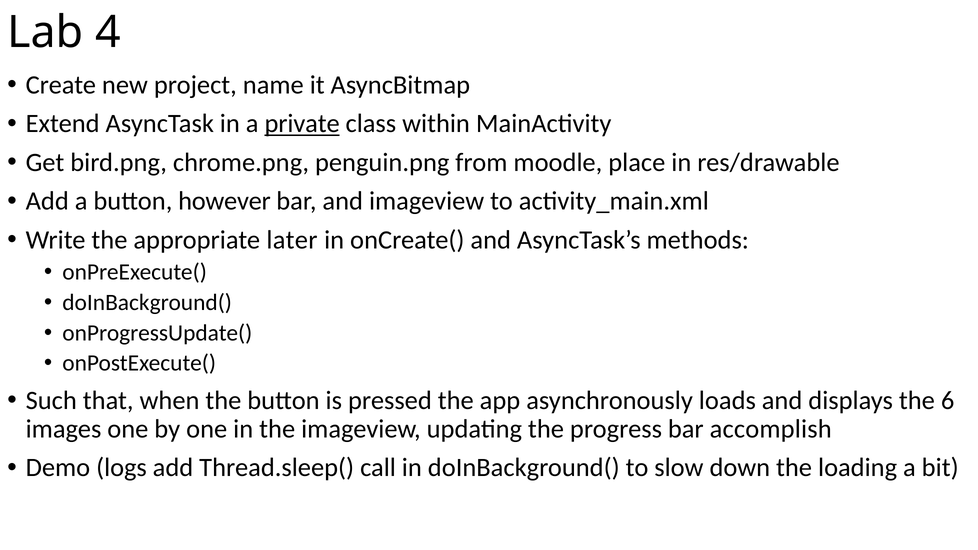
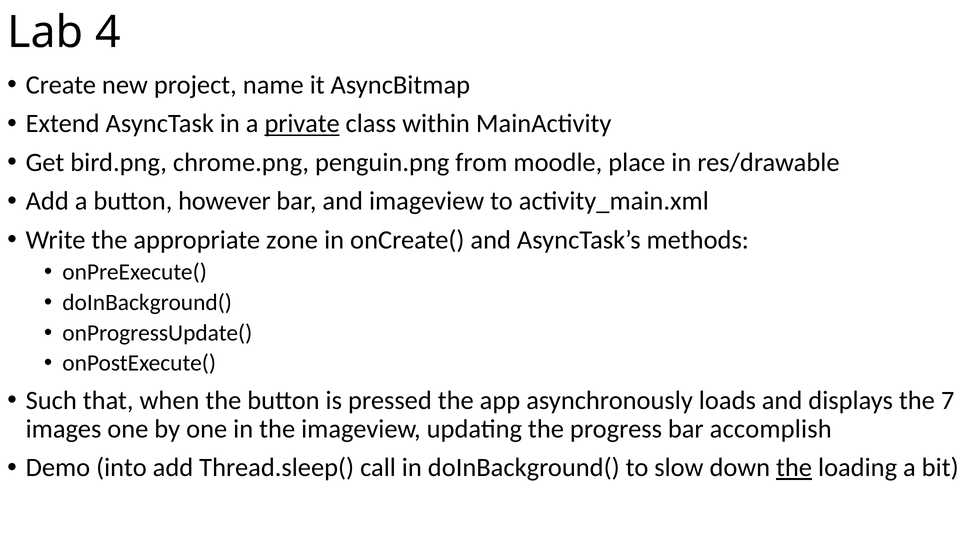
later: later -> zone
6: 6 -> 7
logs: logs -> into
the at (794, 468) underline: none -> present
